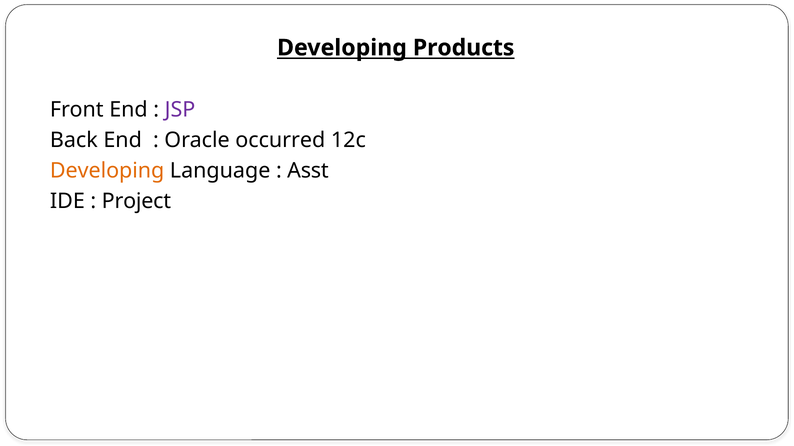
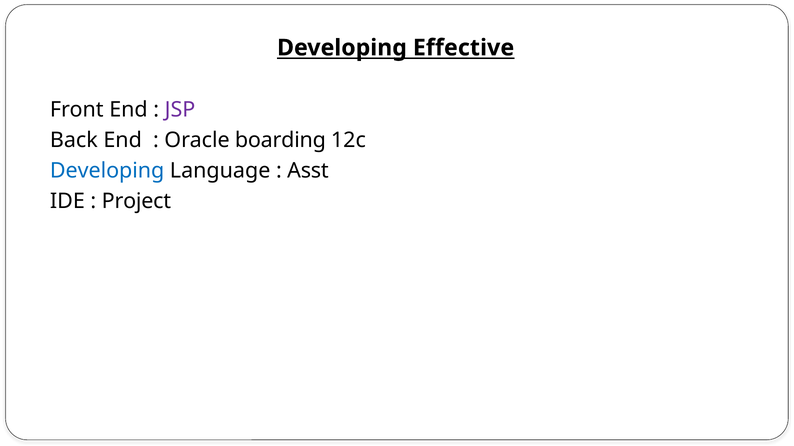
Products: Products -> Effective
occurred: occurred -> boarding
Developing at (107, 171) colour: orange -> blue
